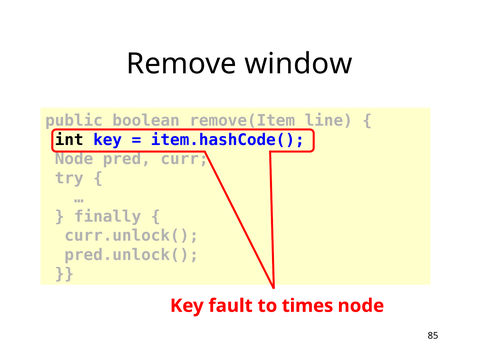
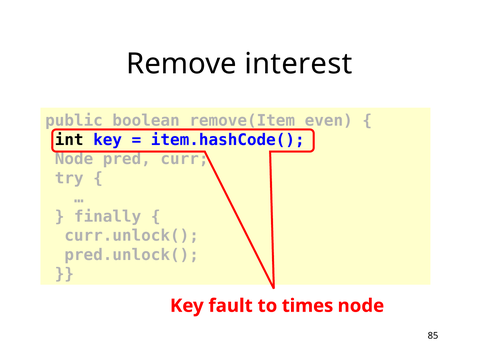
window: window -> interest
line: line -> even
